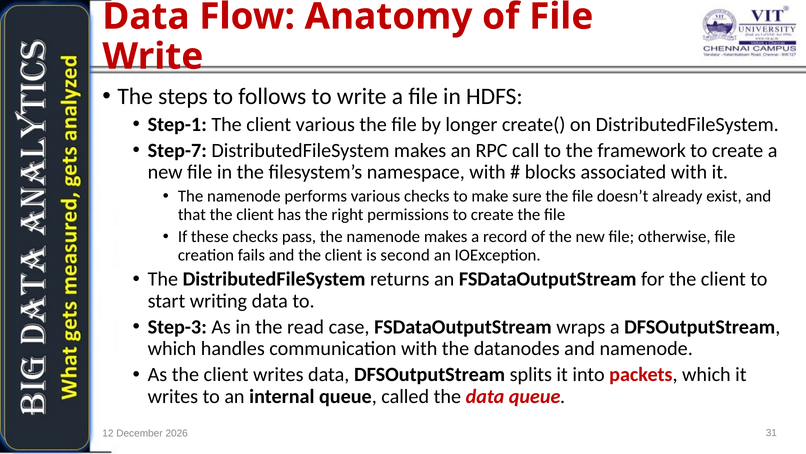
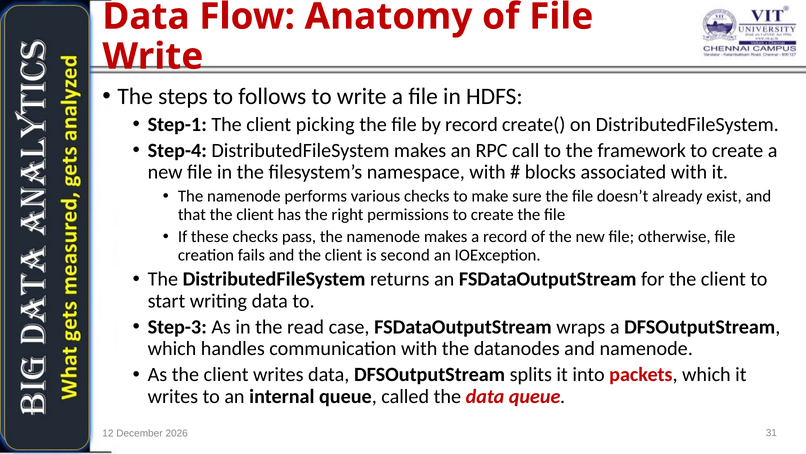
client various: various -> picking
by longer: longer -> record
Step-7: Step-7 -> Step-4
